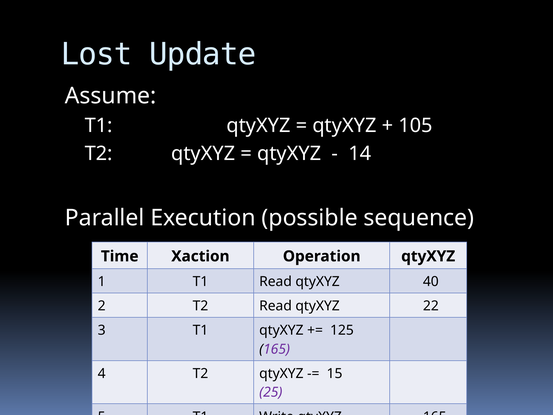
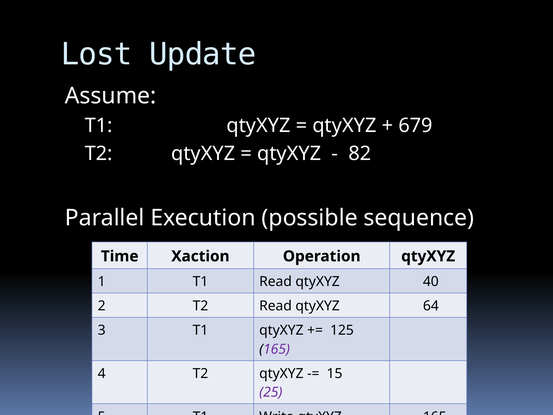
105: 105 -> 679
14: 14 -> 82
22: 22 -> 64
